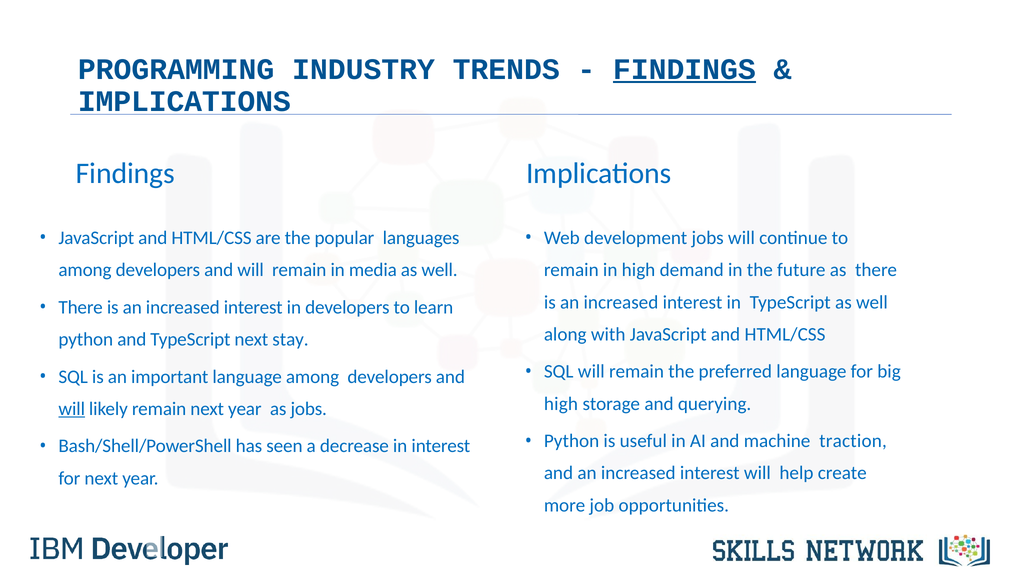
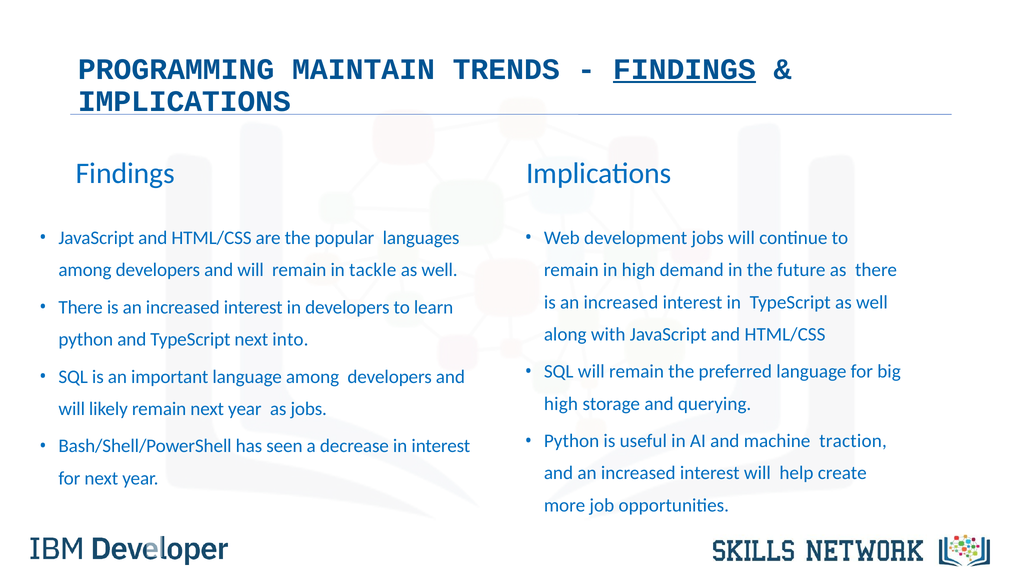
INDUSTRY: INDUSTRY -> MAINTAIN
media: media -> tackle
stay: stay -> into
will at (72, 409) underline: present -> none
